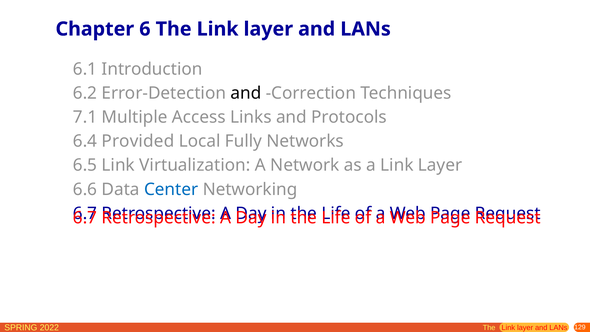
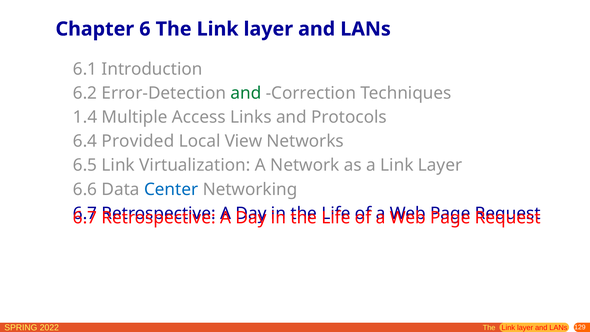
and at (246, 93) colour: black -> green
7.1: 7.1 -> 1.4
Fully: Fully -> View
